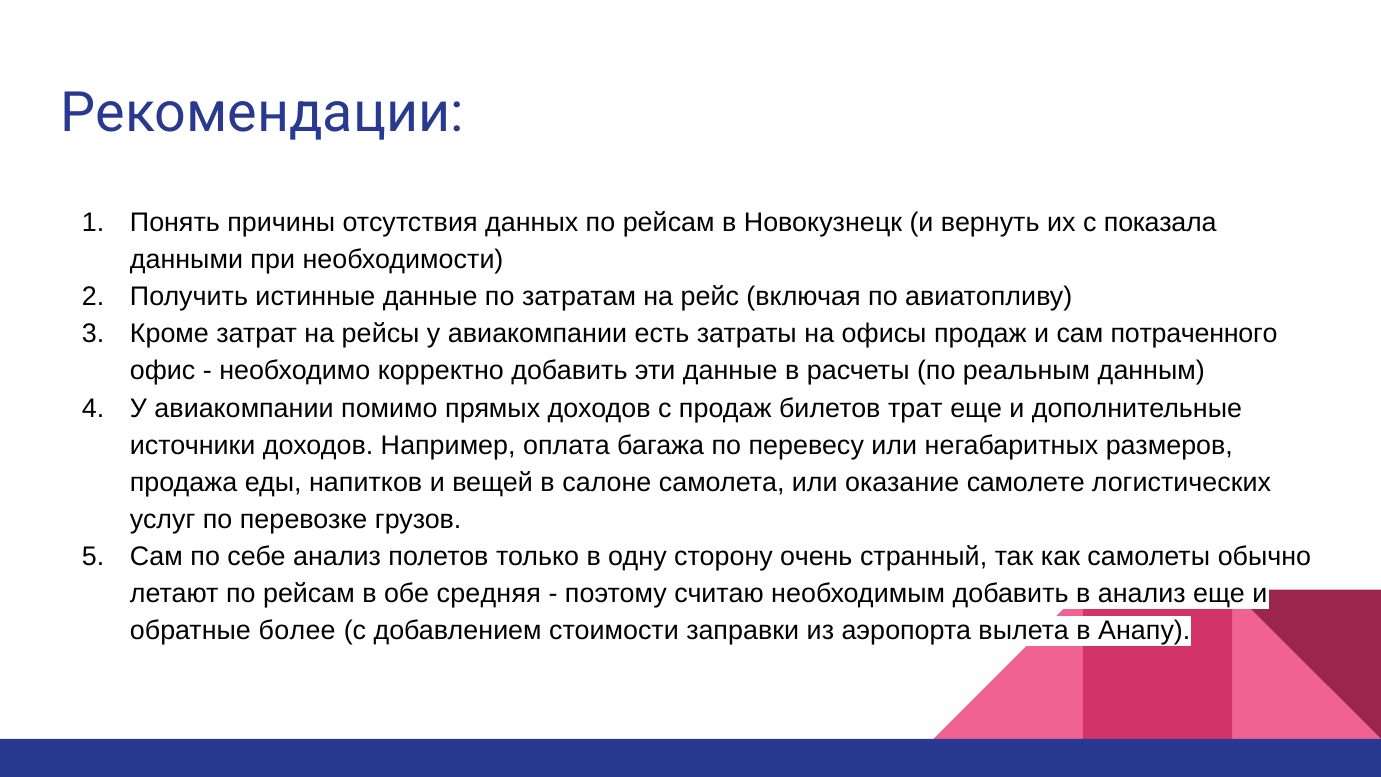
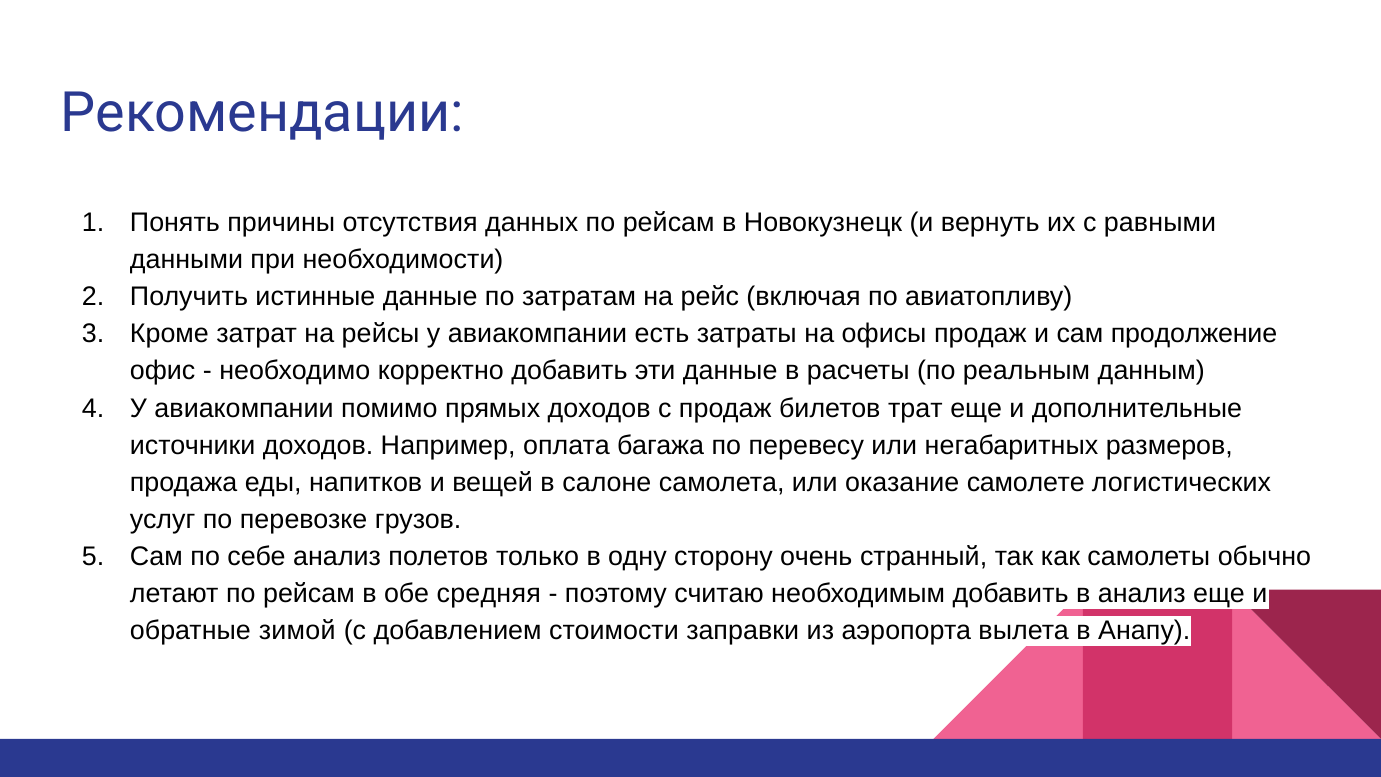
показала: показала -> равными
потраченного: потраченного -> продолжение
более: более -> зимой
